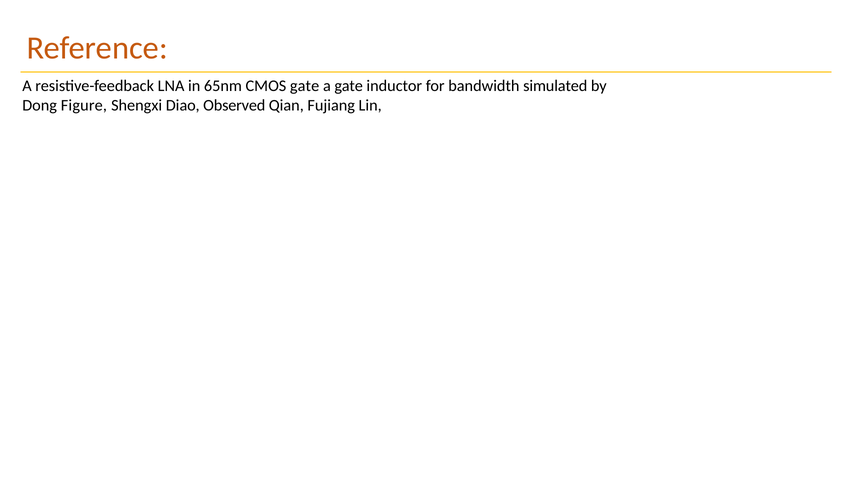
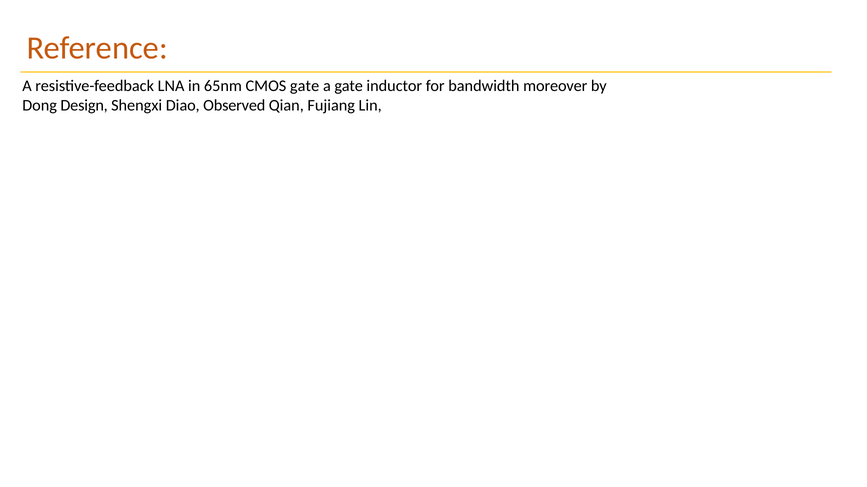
simulated: simulated -> moreover
Figure: Figure -> Design
